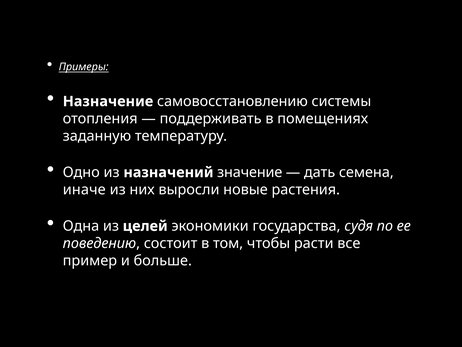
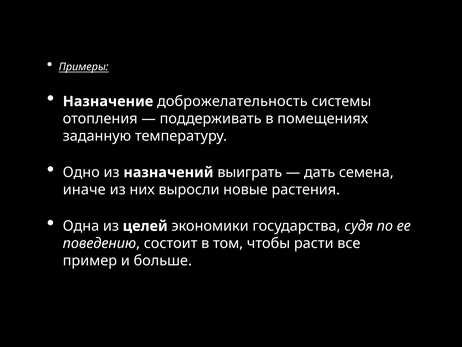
самовосстановлению: самовосстановлению -> доброжелательность
значение: значение -> выиграть
